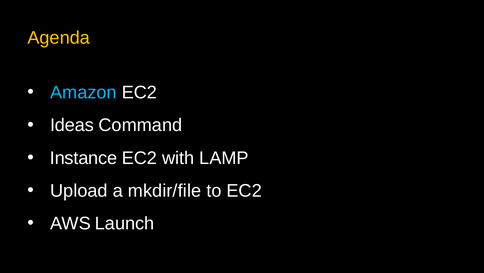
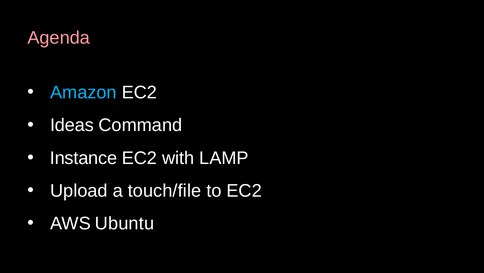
Agenda colour: yellow -> pink
mkdir/file: mkdir/file -> touch/file
Launch: Launch -> Ubuntu
